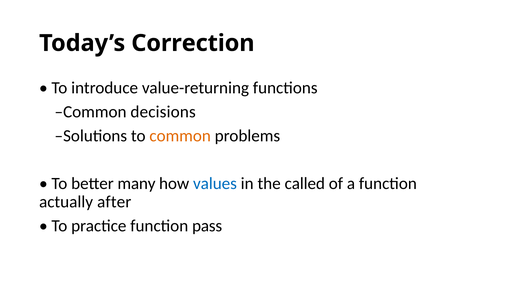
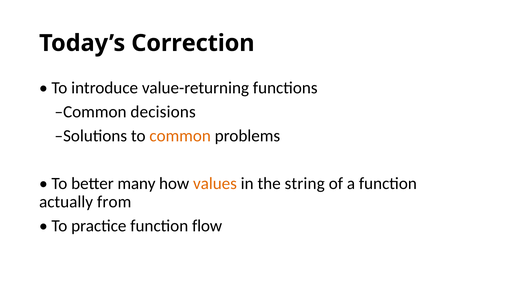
values colour: blue -> orange
called: called -> string
after: after -> from
pass: pass -> flow
